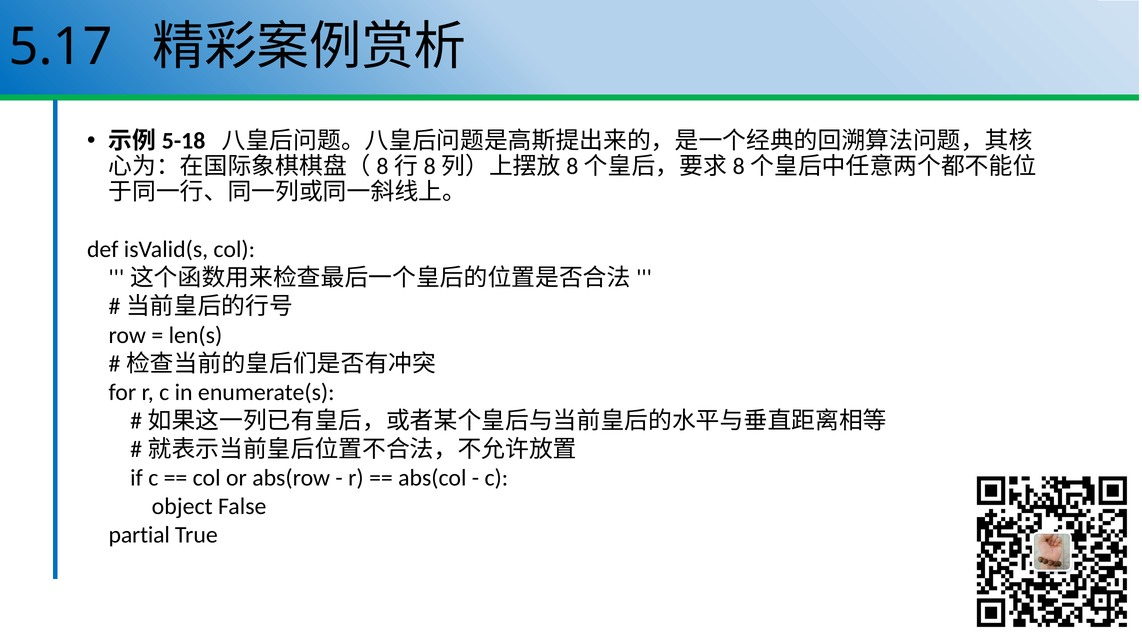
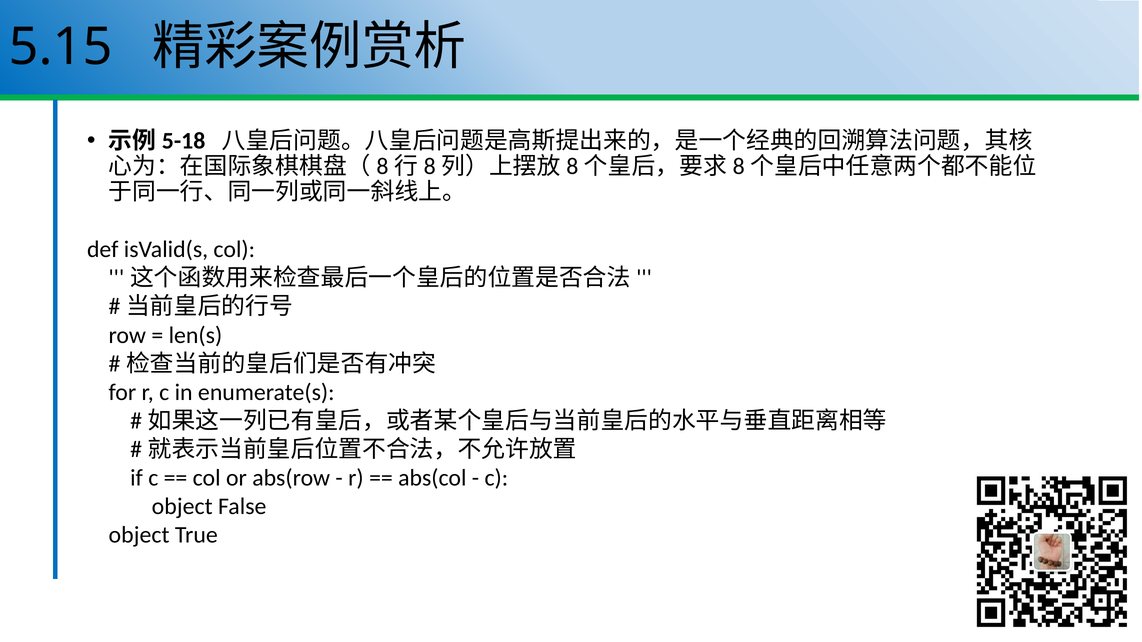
5.17: 5.17 -> 5.15
partial at (139, 535): partial -> object
